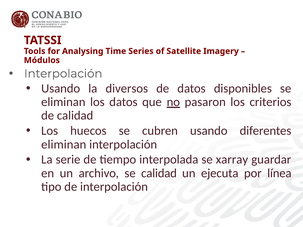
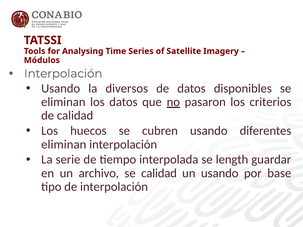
xarray: xarray -> length
un ejecuta: ejecuta -> usando
línea: línea -> base
